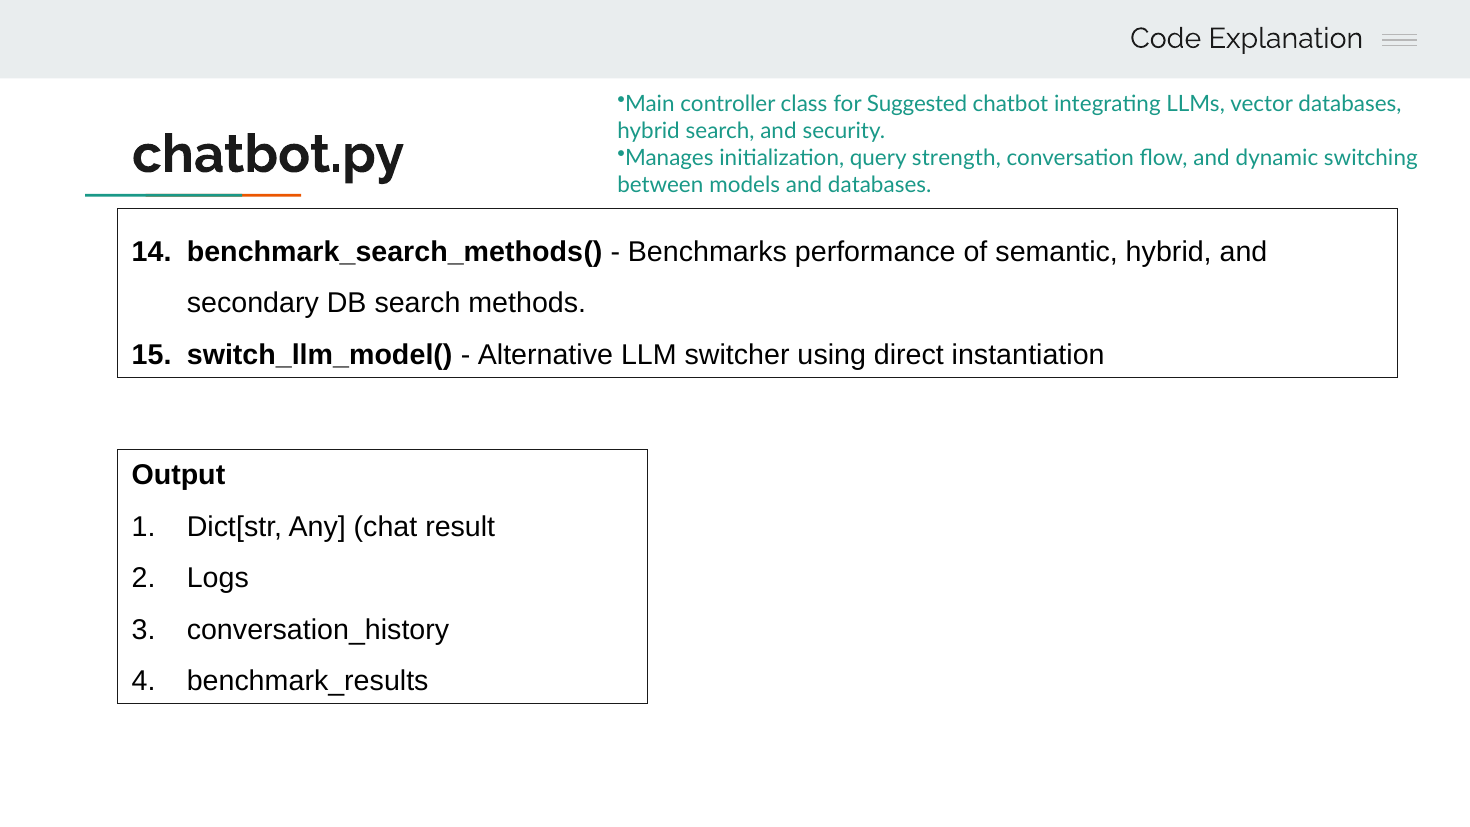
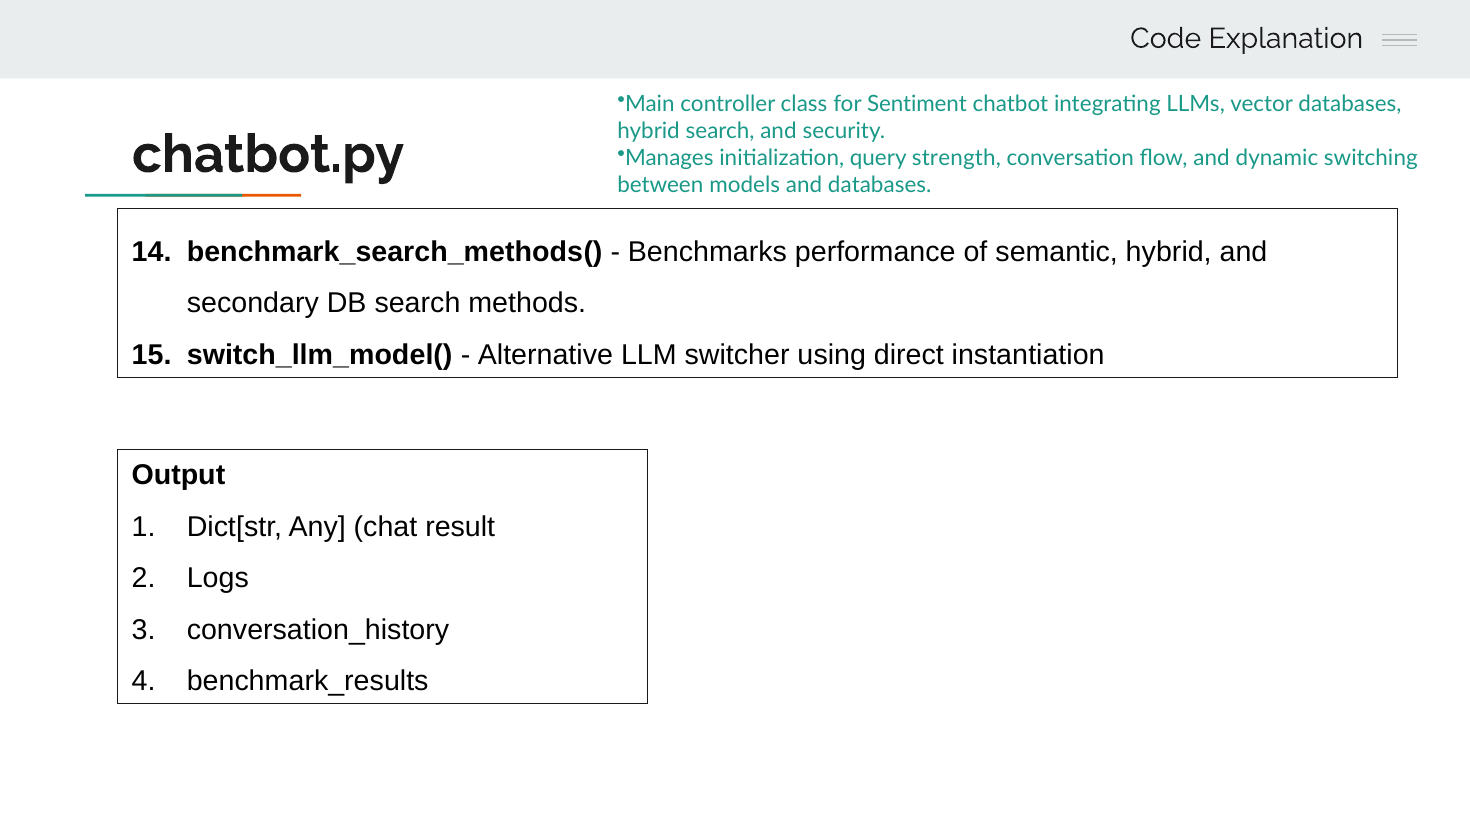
Suggested: Suggested -> Sentiment
